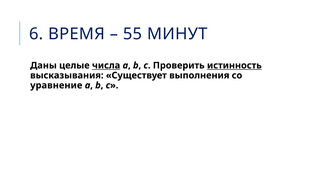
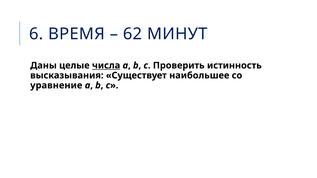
55: 55 -> 62
истинность underline: present -> none
выполнения: выполнения -> наибольшее
